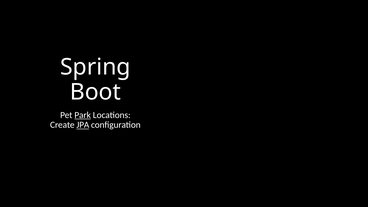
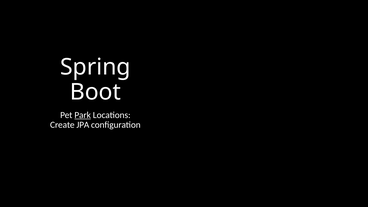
JPA underline: present -> none
